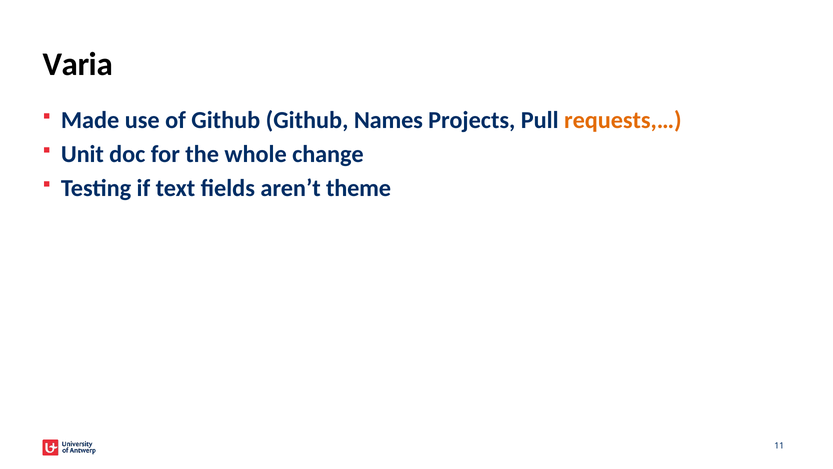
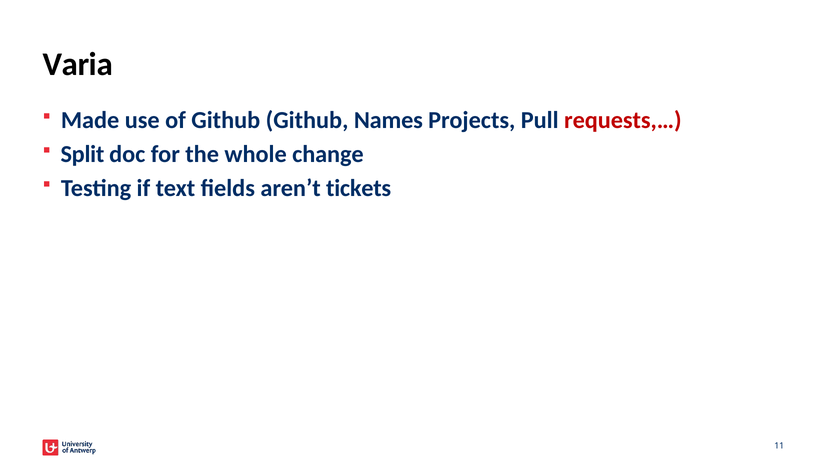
requests,… colour: orange -> red
Unit: Unit -> Split
theme: theme -> tickets
